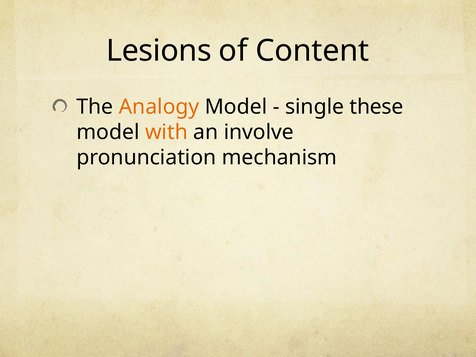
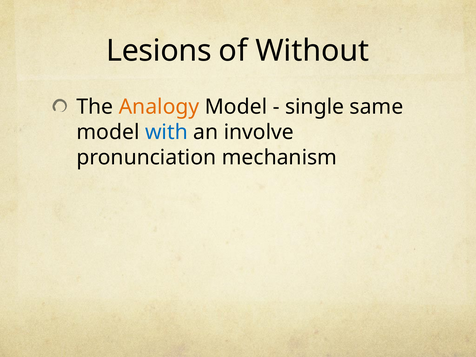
Content: Content -> Without
these: these -> same
with colour: orange -> blue
